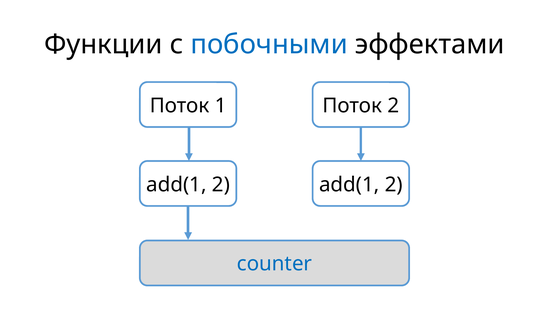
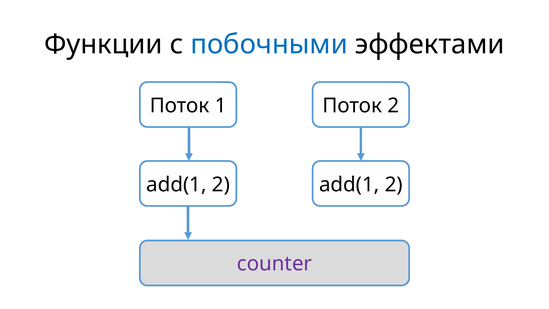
counter colour: blue -> purple
